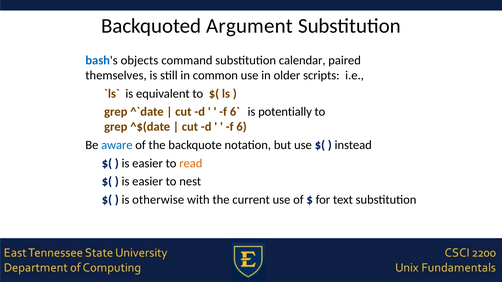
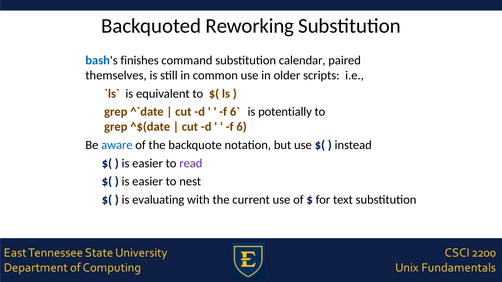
Argument: Argument -> Reworking
objects: objects -> finishes
read colour: orange -> purple
otherwise: otherwise -> evaluating
